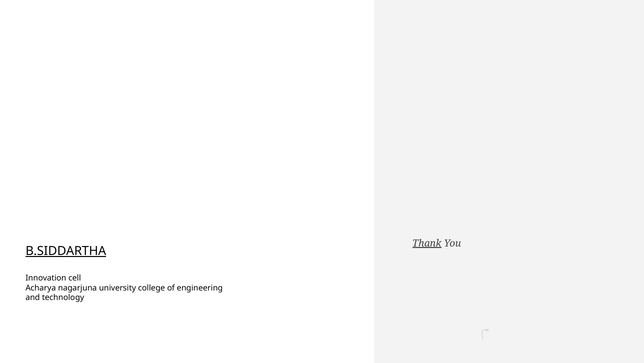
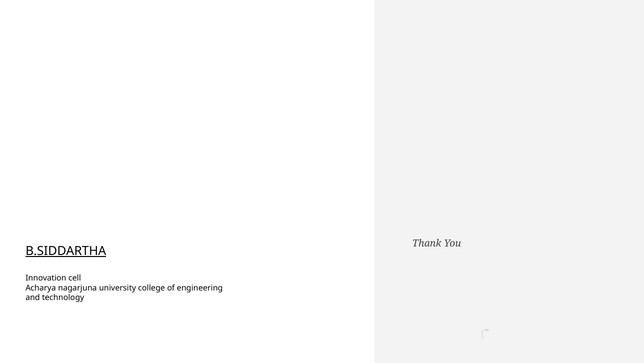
Thank underline: present -> none
